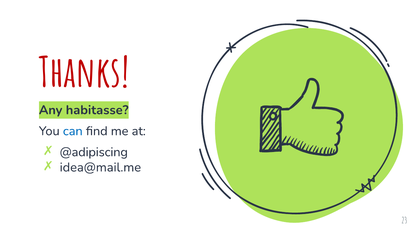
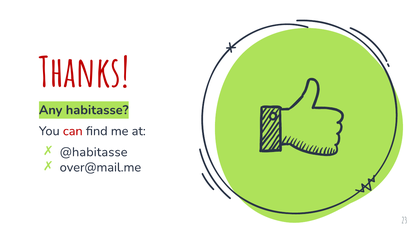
can colour: blue -> red
@adipiscing: @adipiscing -> @habitasse
idea@mail.me: idea@mail.me -> over@mail.me
